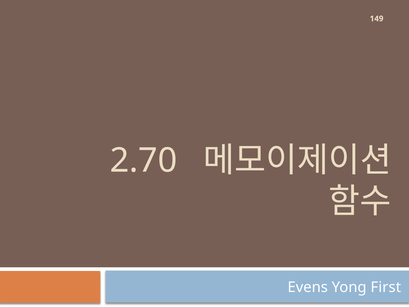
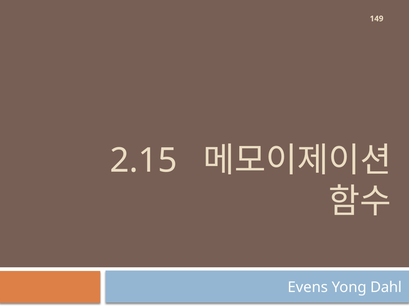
2.70: 2.70 -> 2.15
First: First -> Dahl
